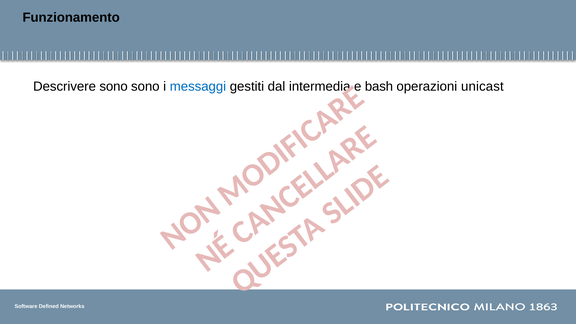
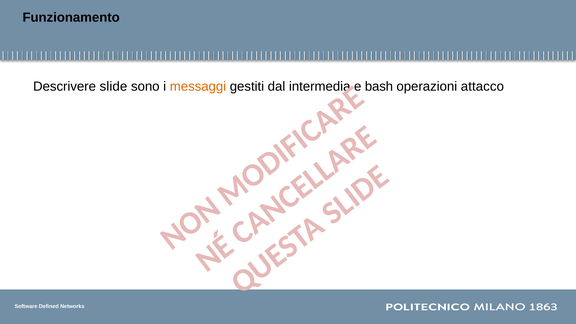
Descrivere sono: sono -> slide
messaggi colour: blue -> orange
unicast: unicast -> attacco
